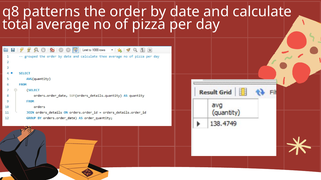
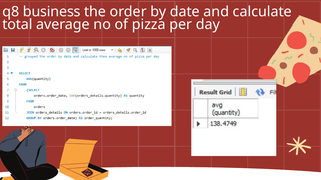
patterns: patterns -> business
